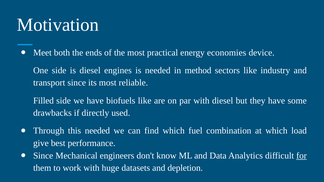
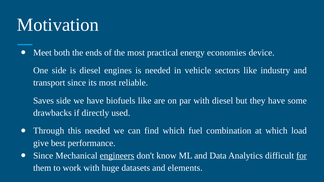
method: method -> vehicle
Filled: Filled -> Saves
engineers underline: none -> present
depletion: depletion -> elements
